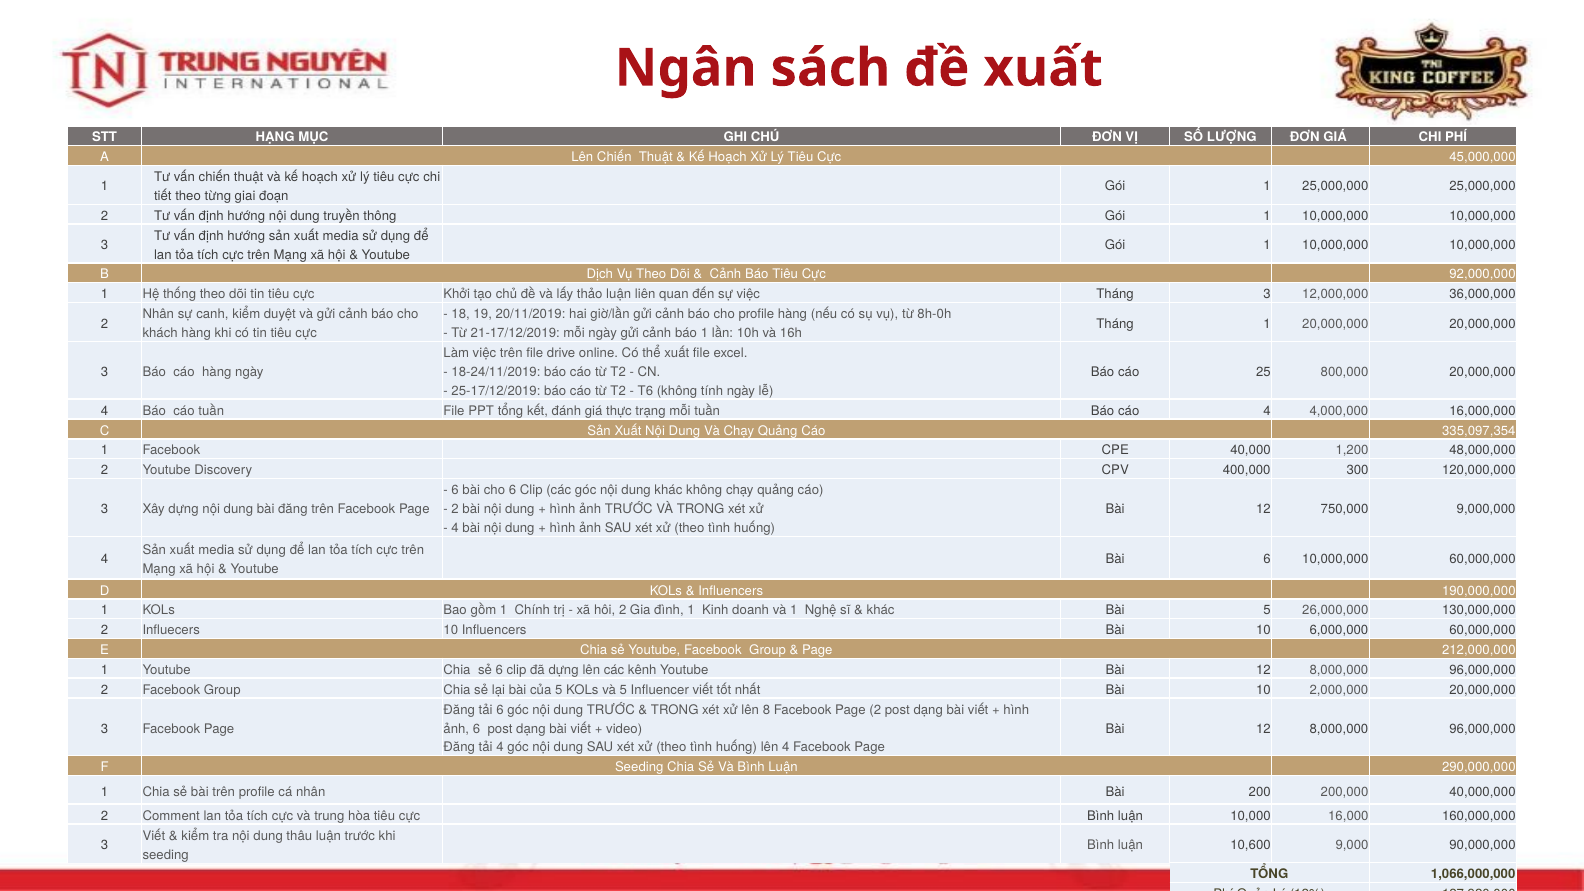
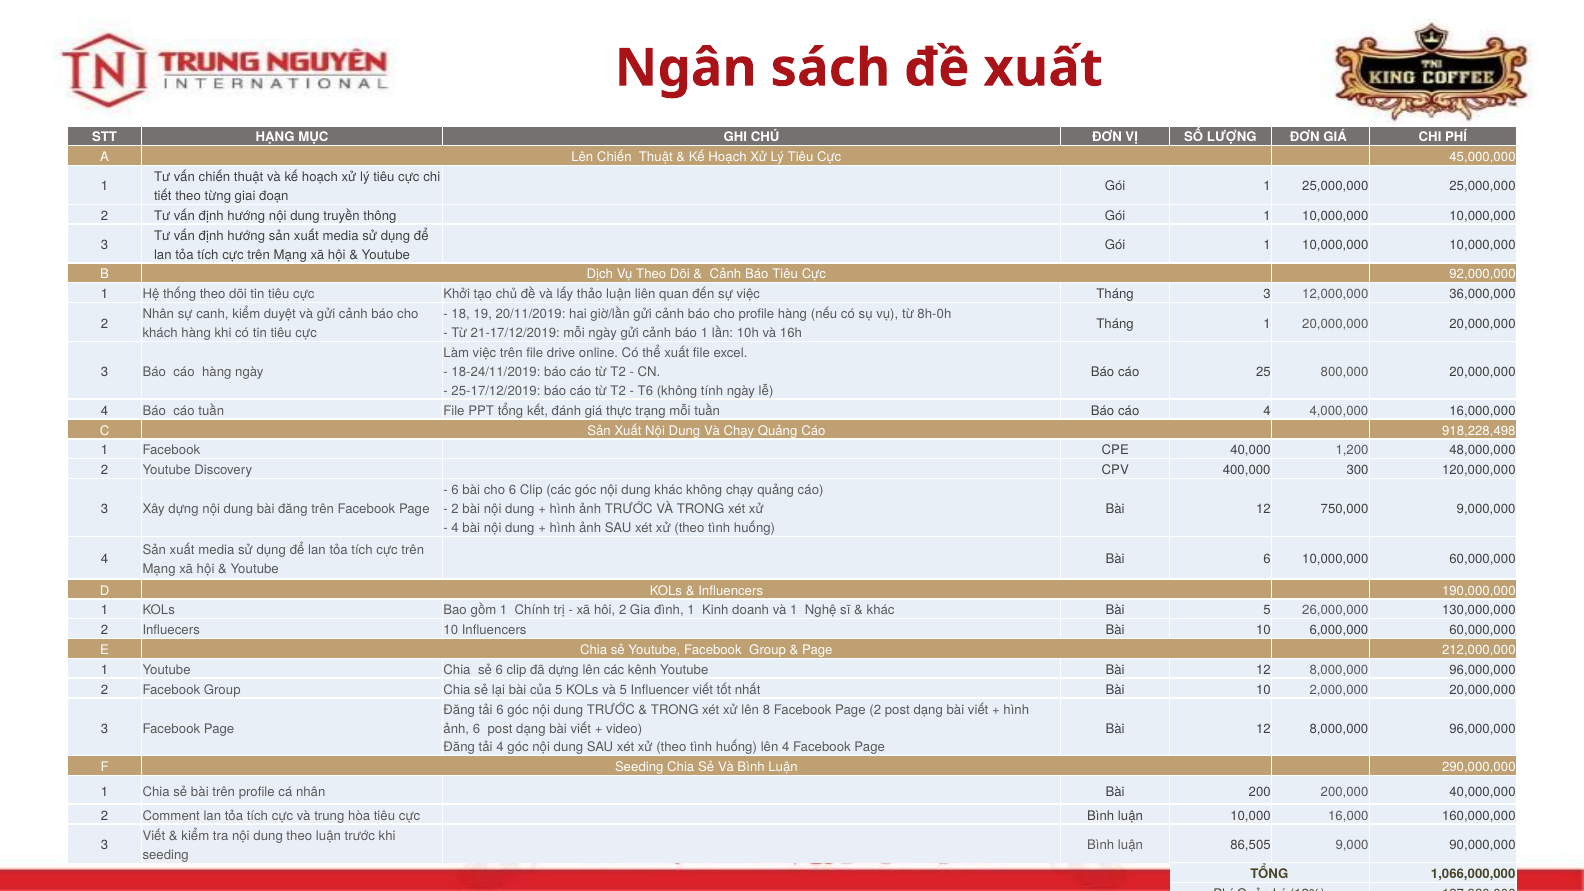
335,097,354: 335,097,354 -> 918,228,498
dung thâu: thâu -> theo
10,600: 10,600 -> 86,505
